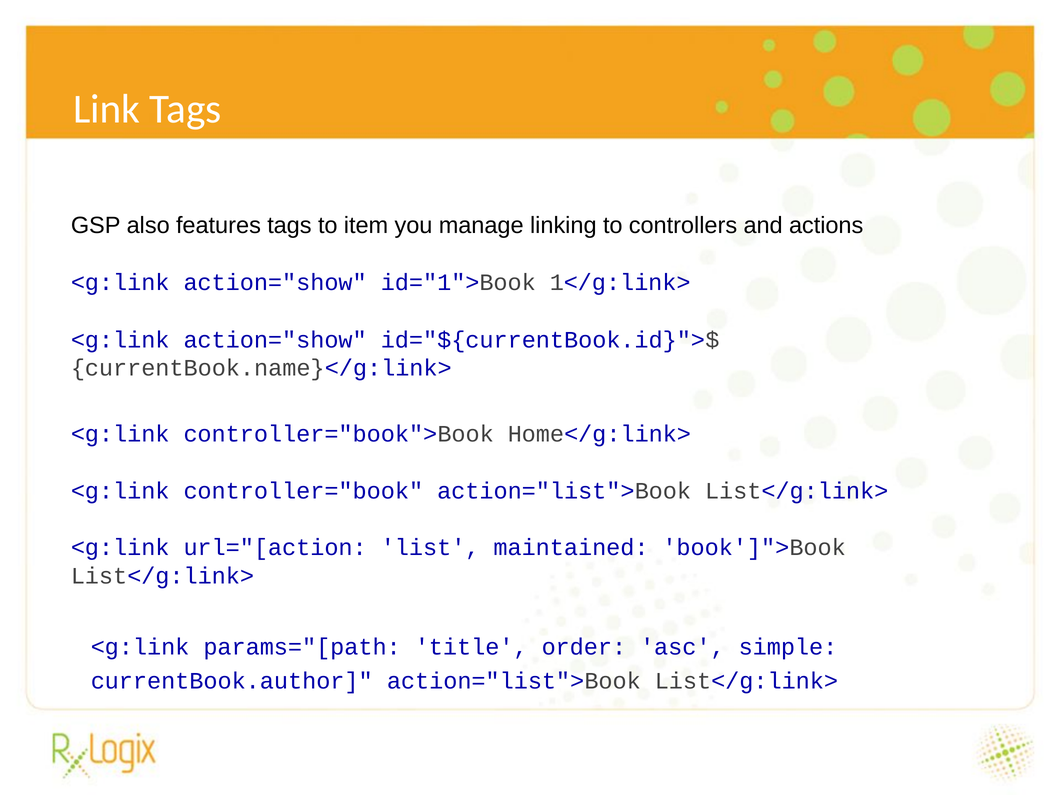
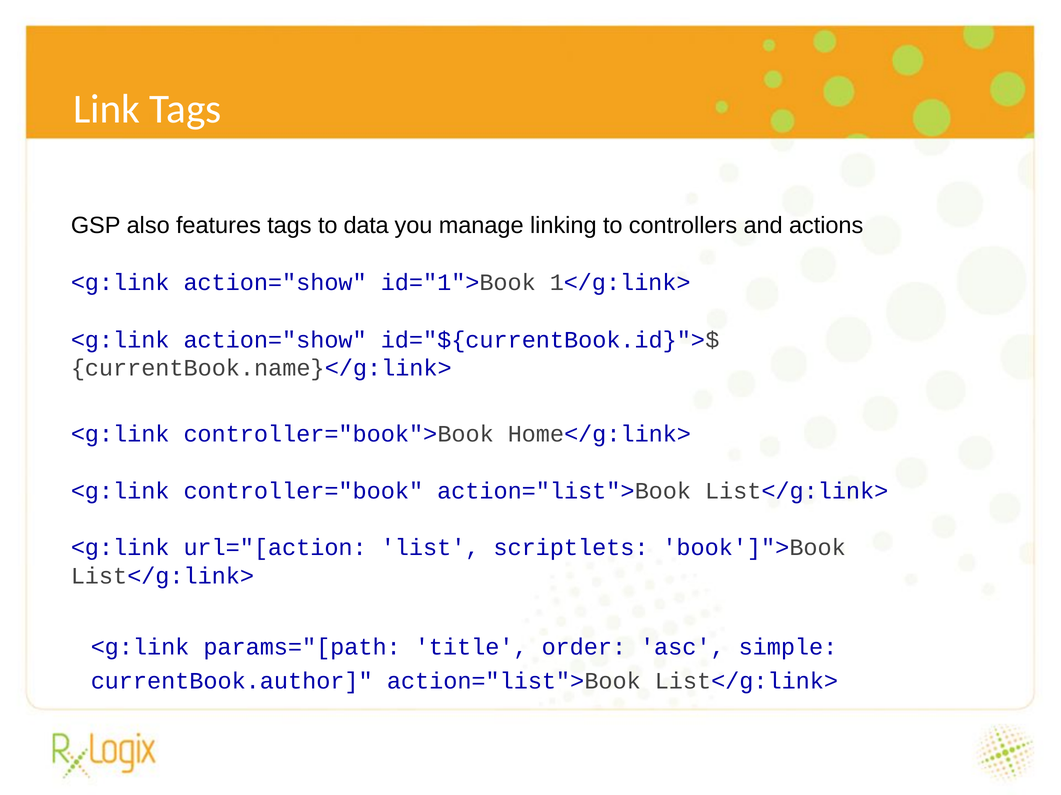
item: item -> data
maintained: maintained -> scriptlets
